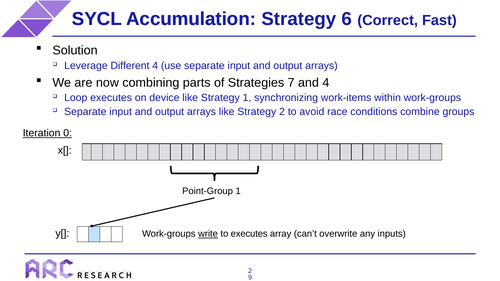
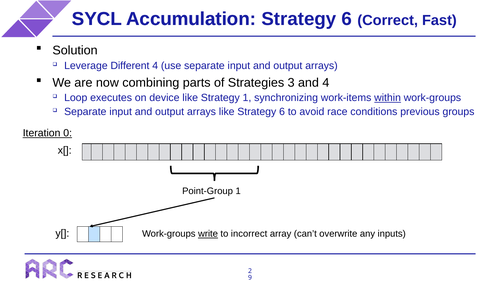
7: 7 -> 3
within underline: none -> present
like Strategy 2: 2 -> 6
combine: combine -> previous
to executes: executes -> incorrect
